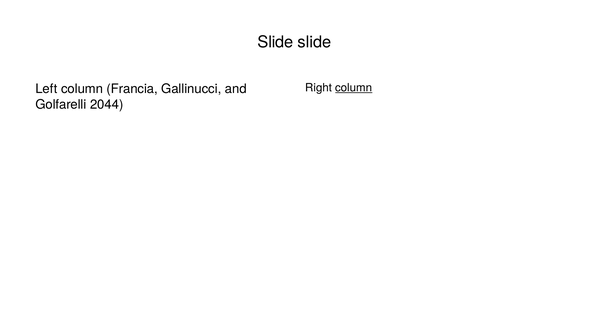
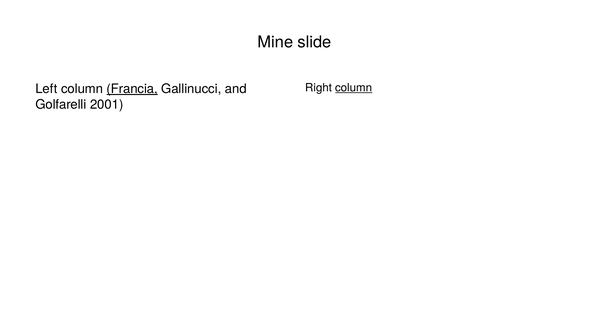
Slide at (275, 42): Slide -> Mine
Francia underline: none -> present
2044: 2044 -> 2001
